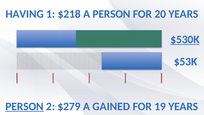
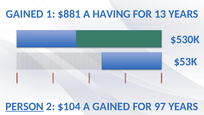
HAVING at (25, 14): HAVING -> GAINED
$218: $218 -> $881
A PERSON: PERSON -> HAVING
20: 20 -> 13
$530K underline: present -> none
$279: $279 -> $104
19: 19 -> 97
